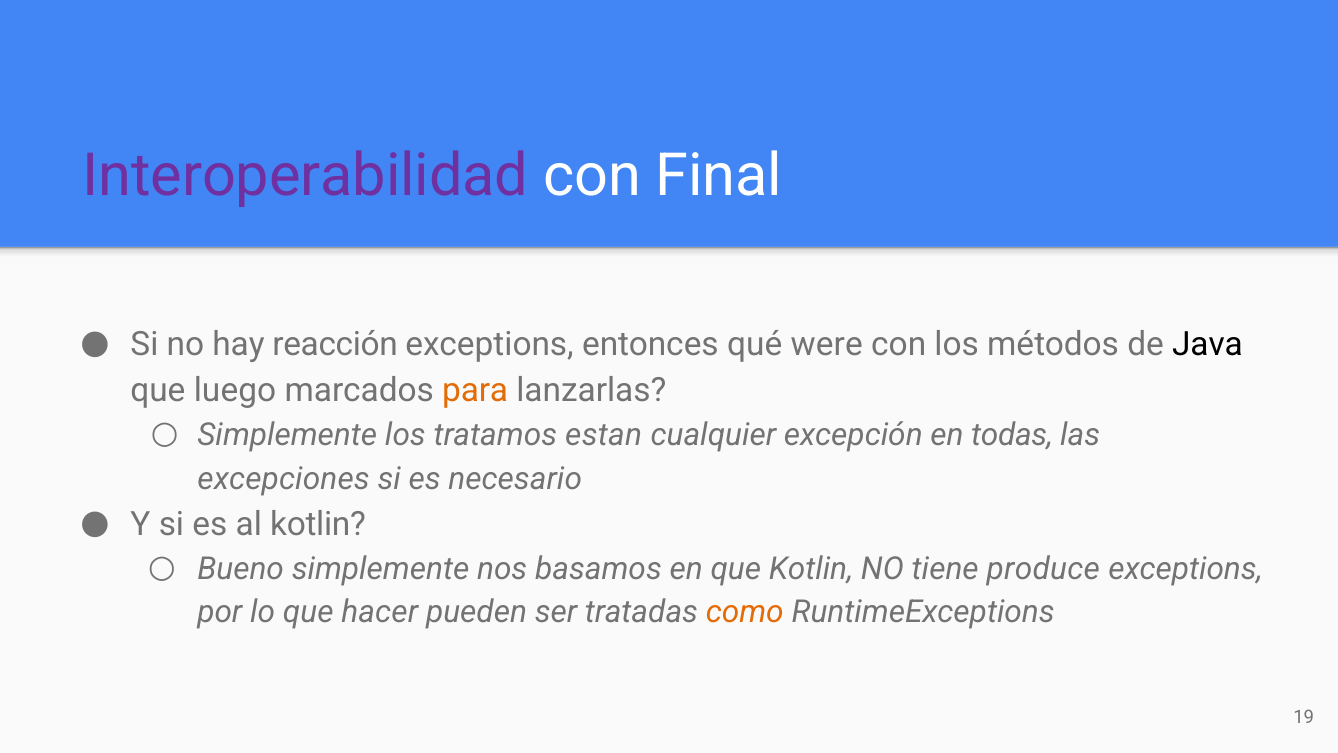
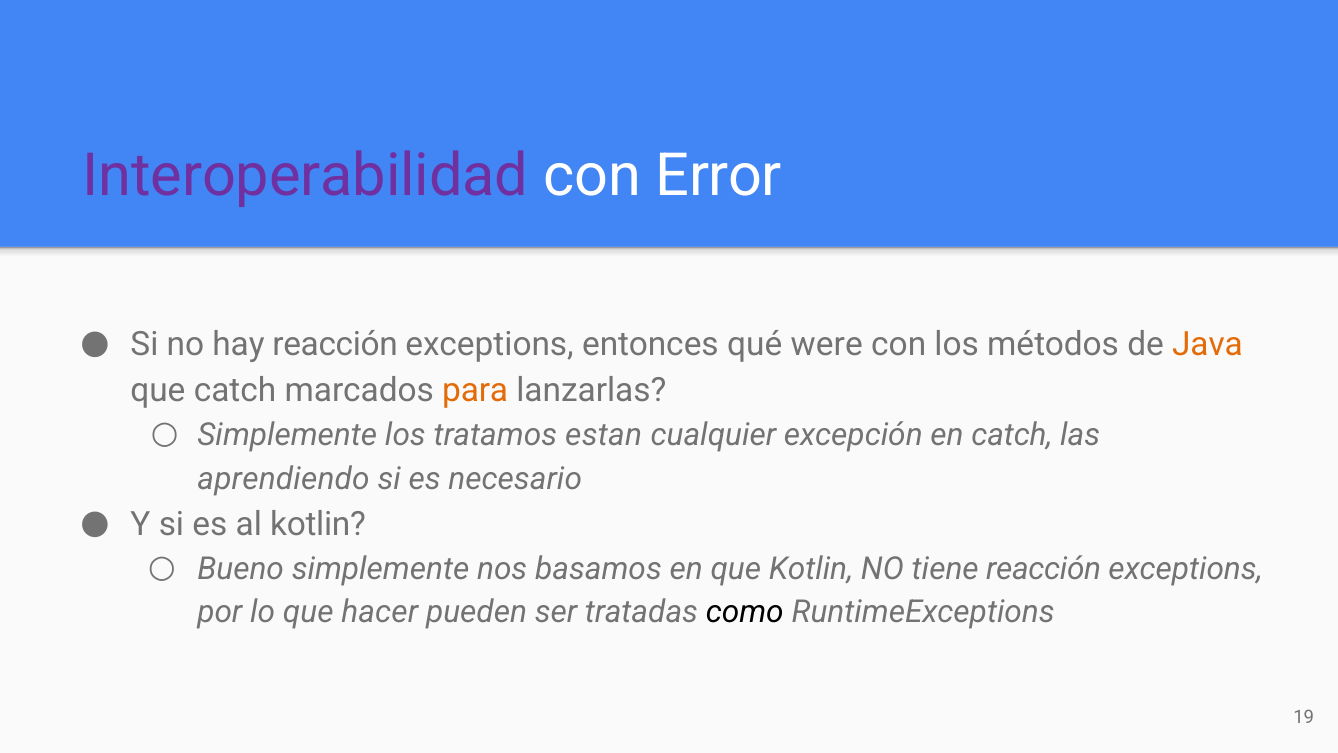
Final: Final -> Error
Java colour: black -> orange
que luego: luego -> catch
en todas: todas -> catch
excepciones: excepciones -> aprendiendo
tiene produce: produce -> reacción
como colour: orange -> black
